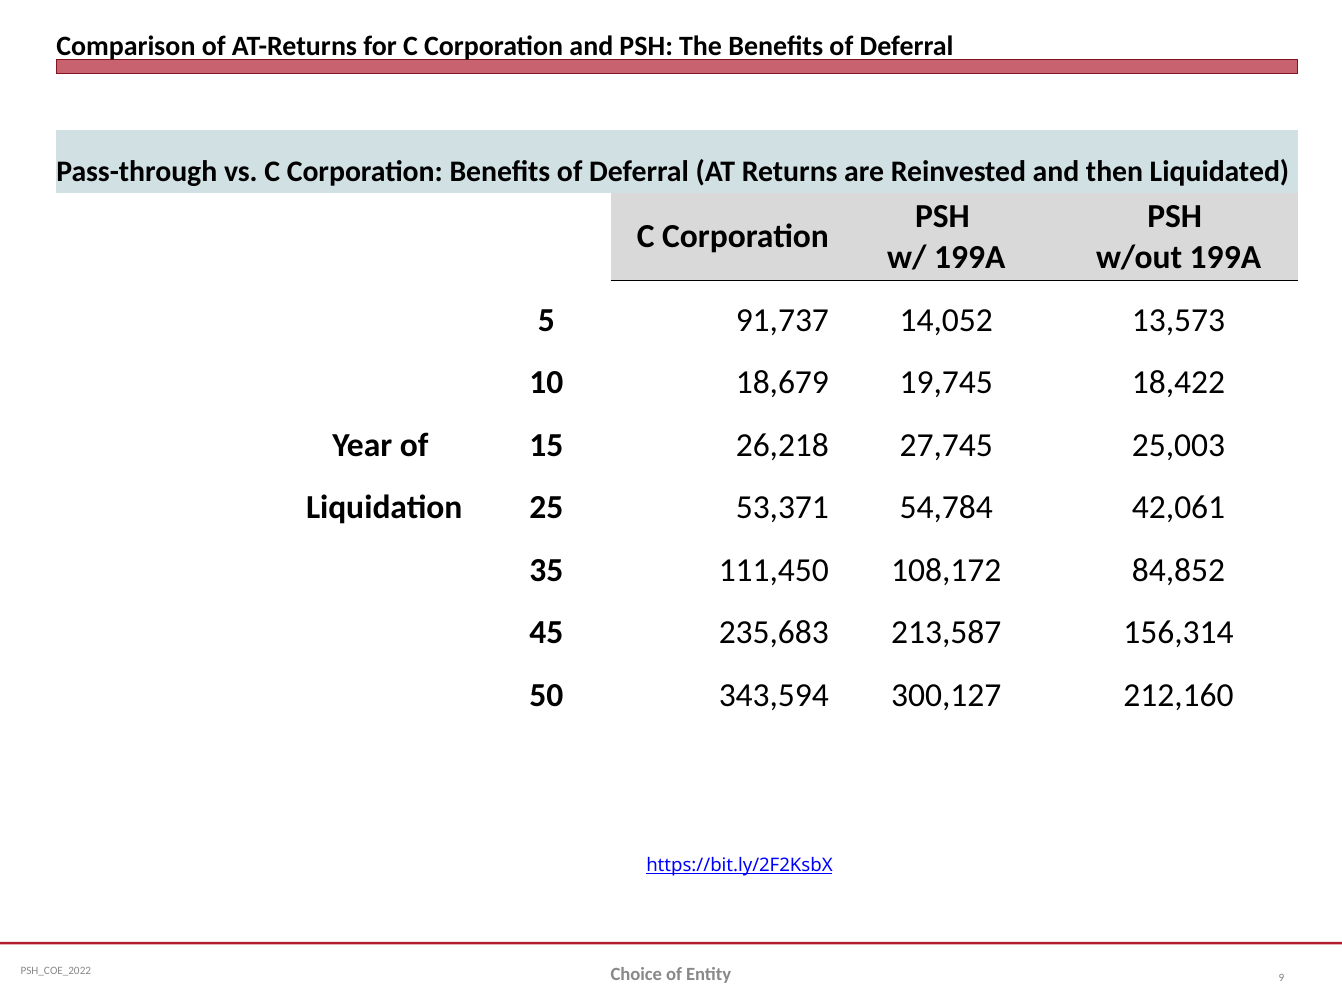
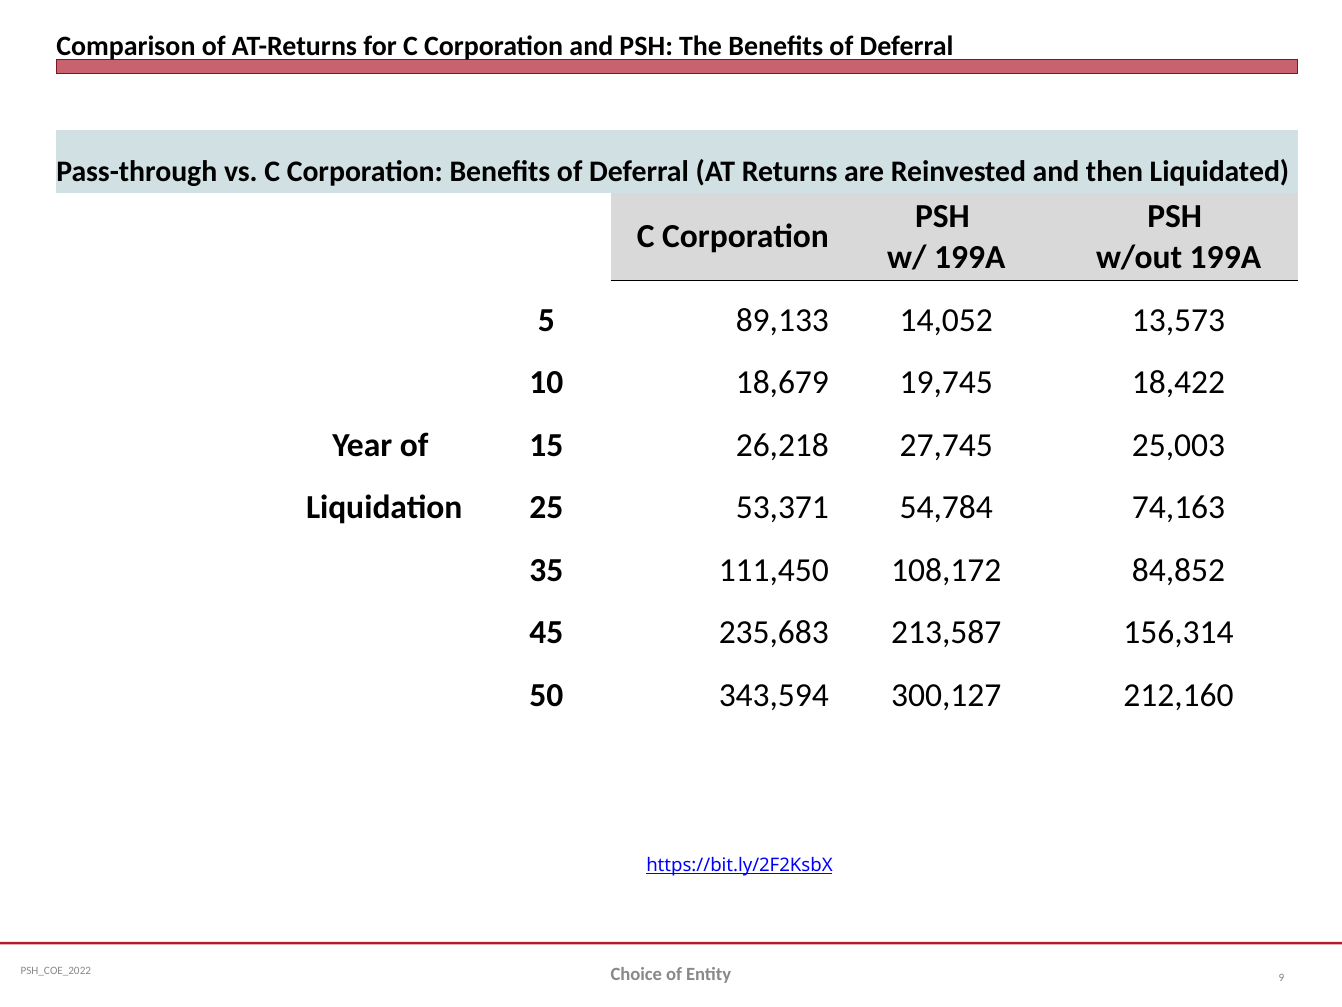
91,737: 91,737 -> 89,133
42,061: 42,061 -> 74,163
